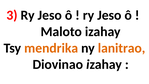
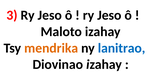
lanitrao colour: orange -> blue
